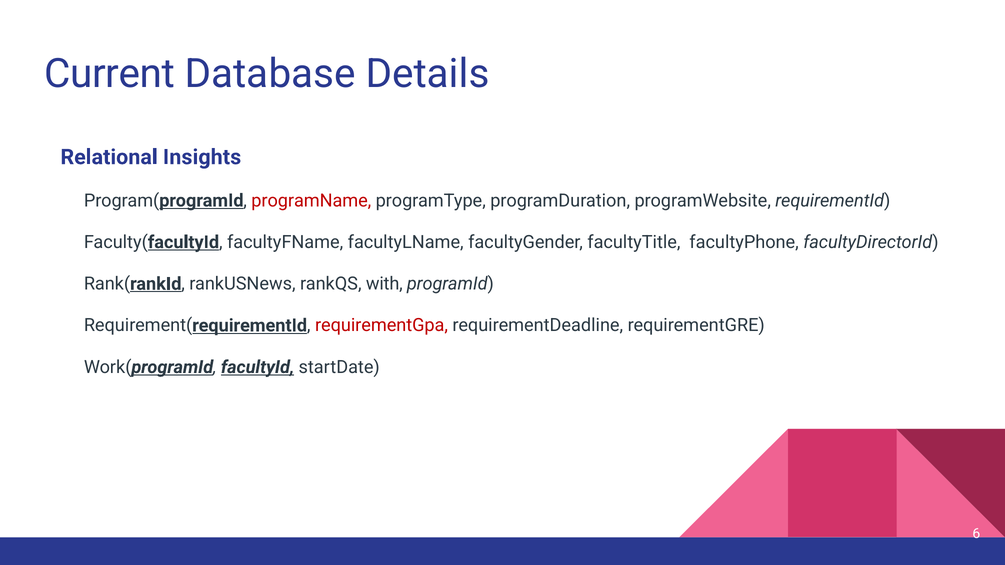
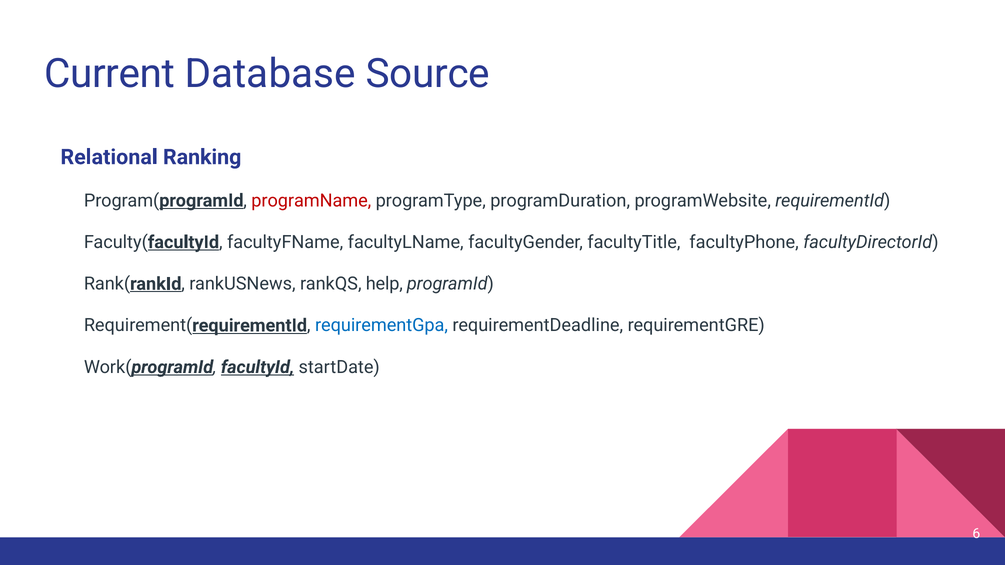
Details: Details -> Source
Insights: Insights -> Ranking
with: with -> help
requirementGpa colour: red -> blue
